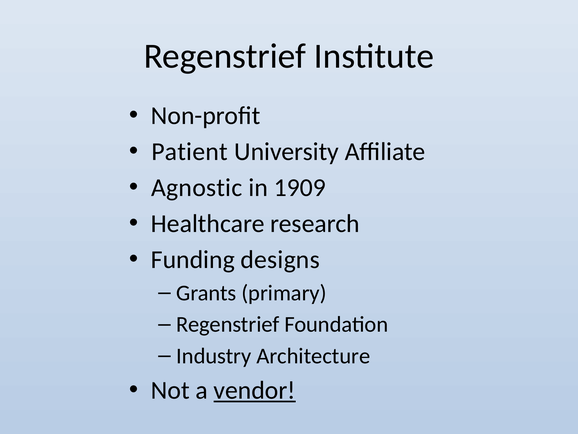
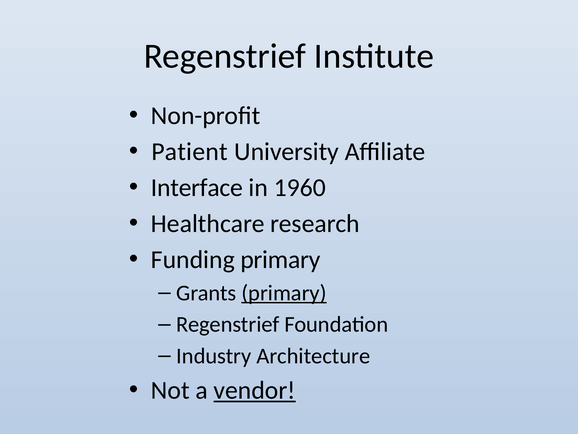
Agnostic: Agnostic -> Interface
1909: 1909 -> 1960
Funding designs: designs -> primary
primary at (284, 293) underline: none -> present
